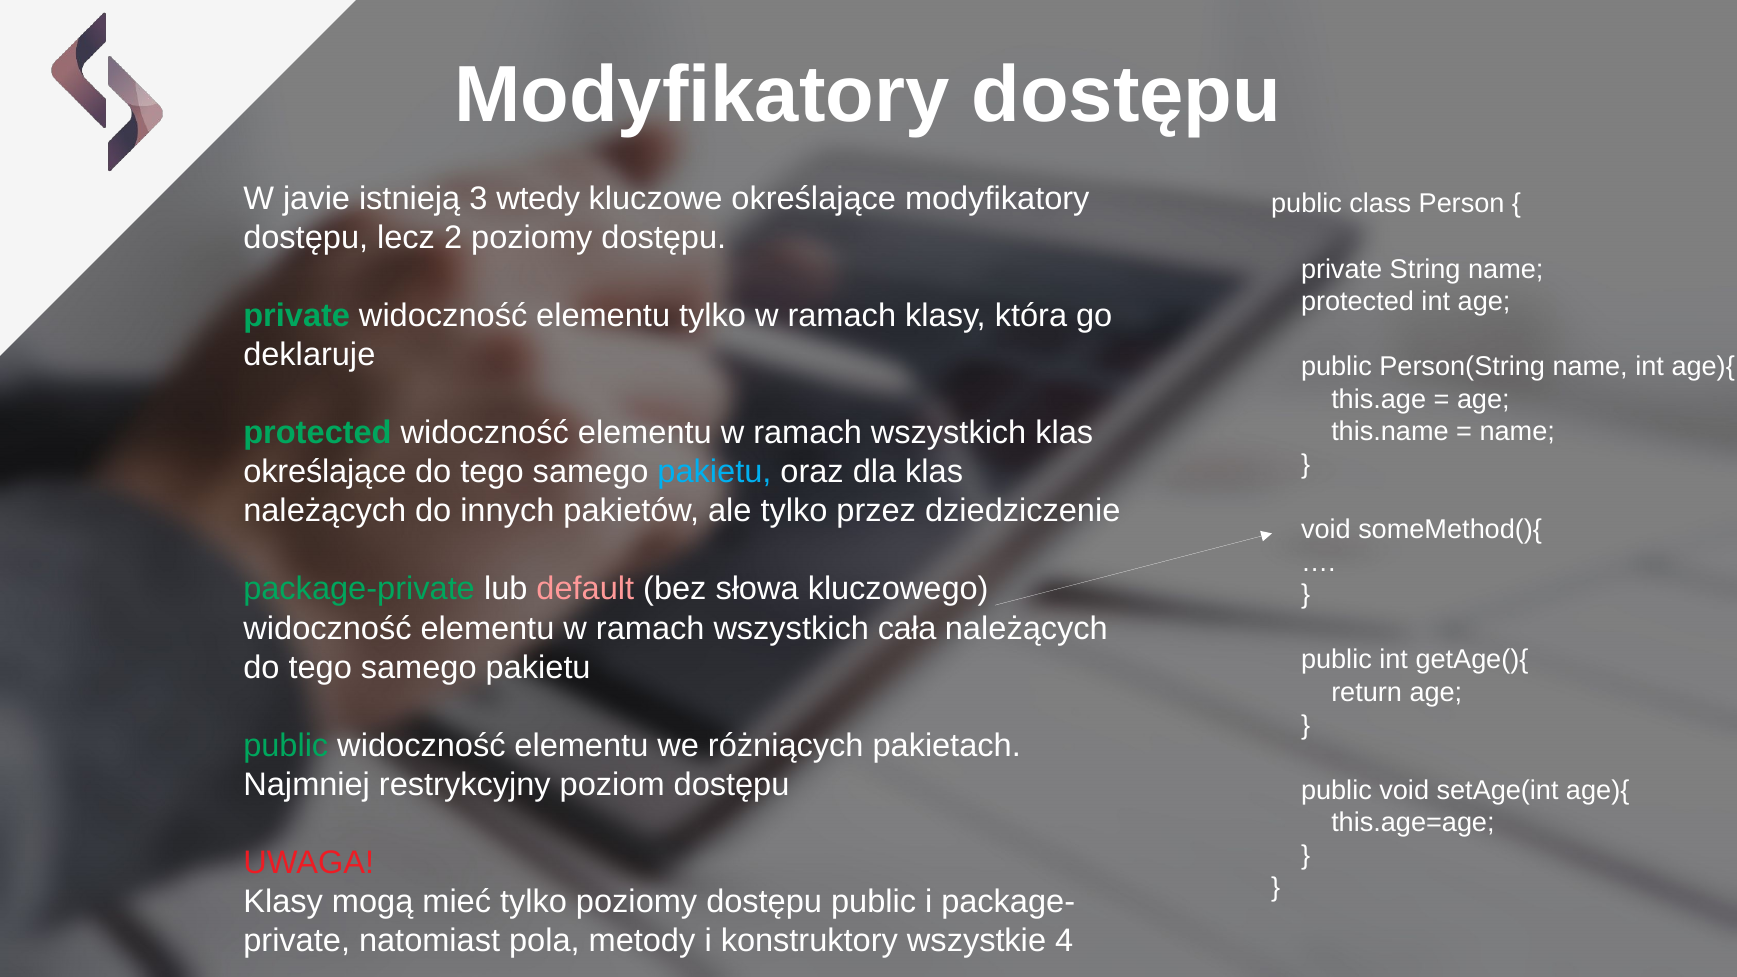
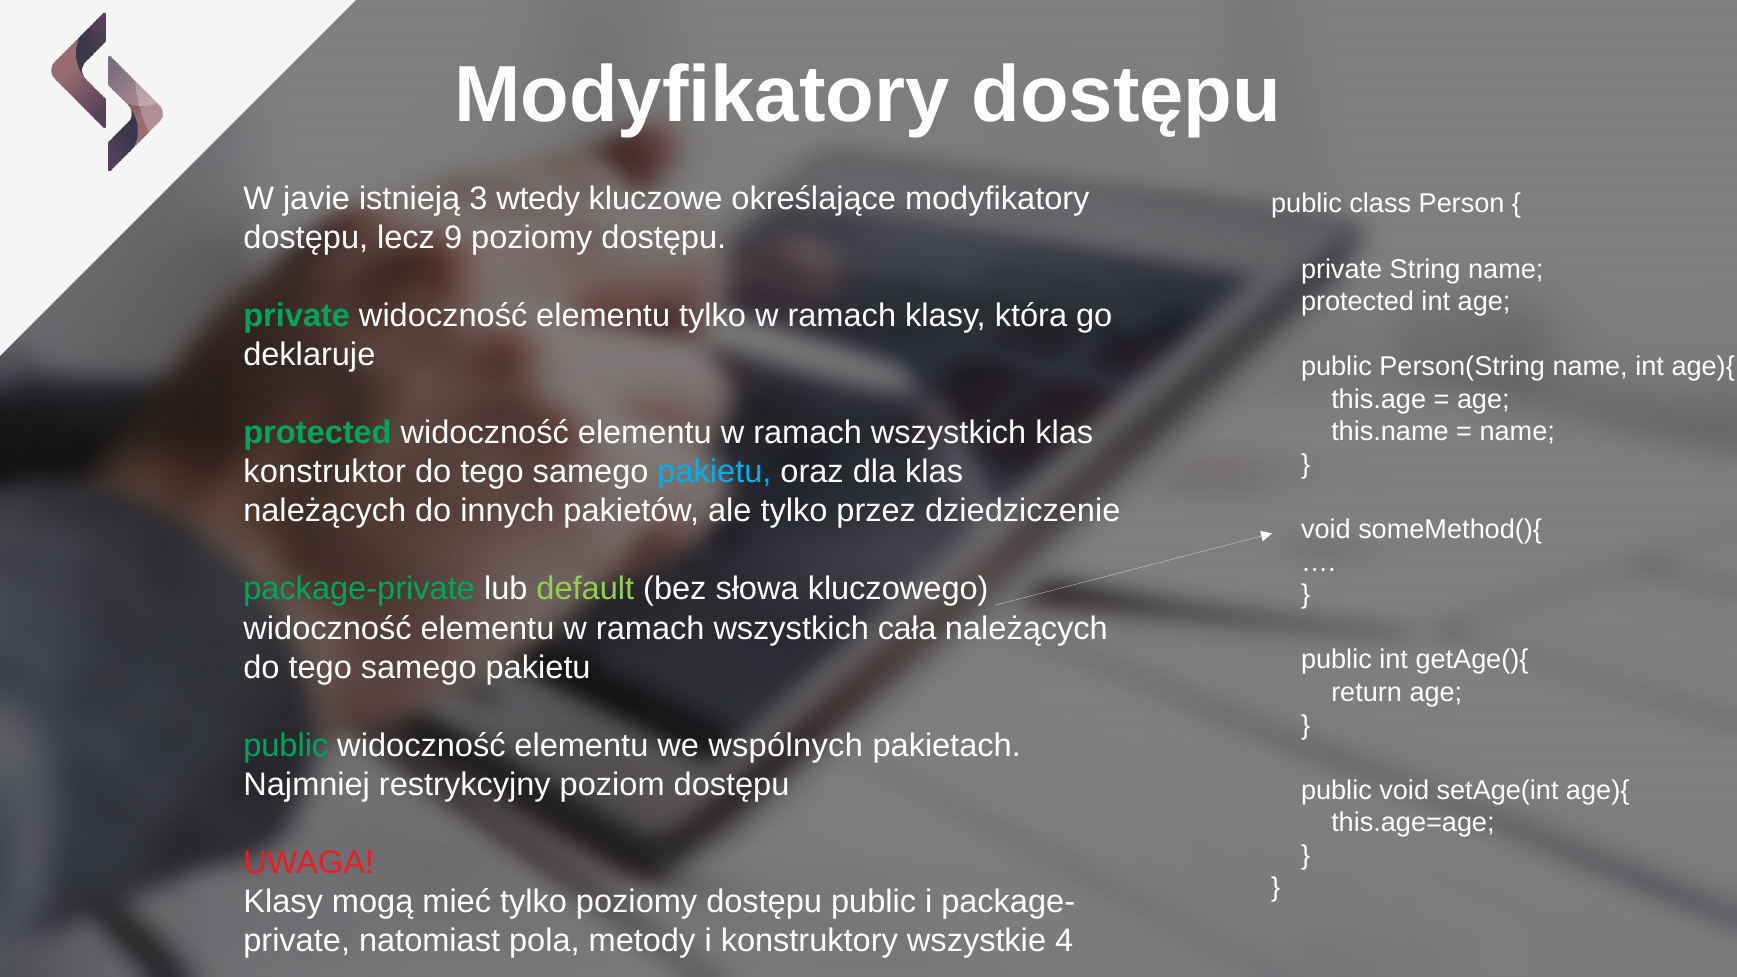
2: 2 -> 9
określające at (325, 472): określające -> konstruktor
default colour: pink -> light green
różniących: różniących -> wspólnych
